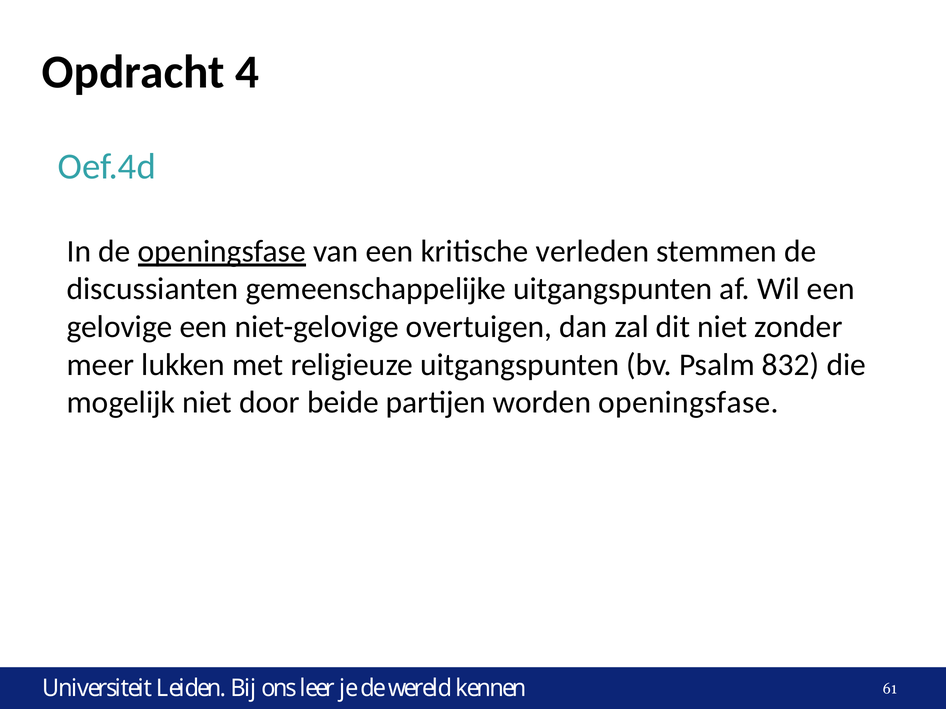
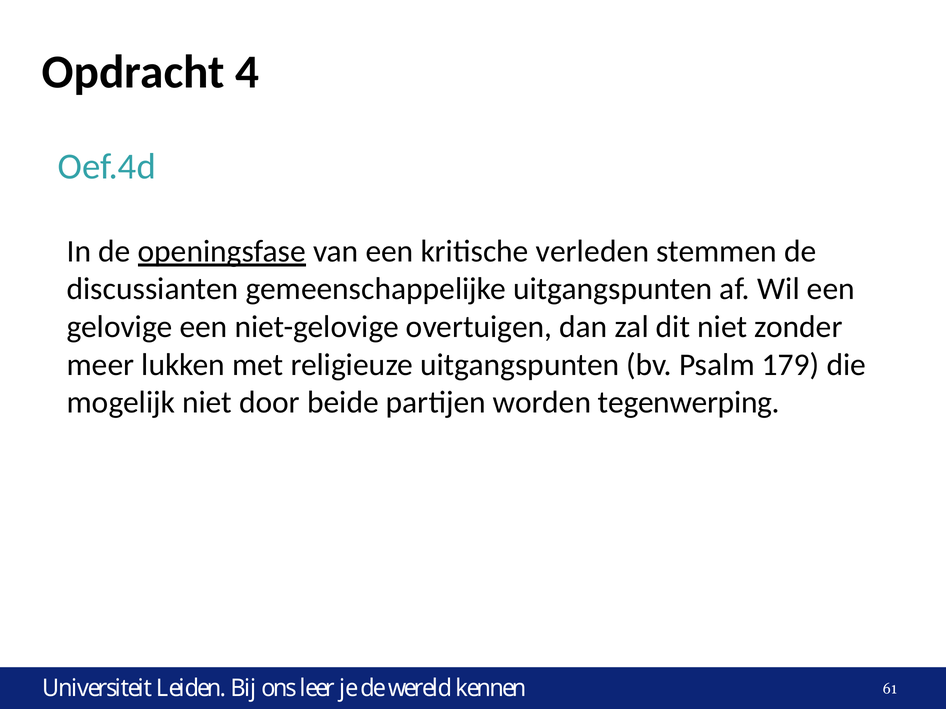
832: 832 -> 179
worden openingsfase: openingsfase -> tegenwerping
